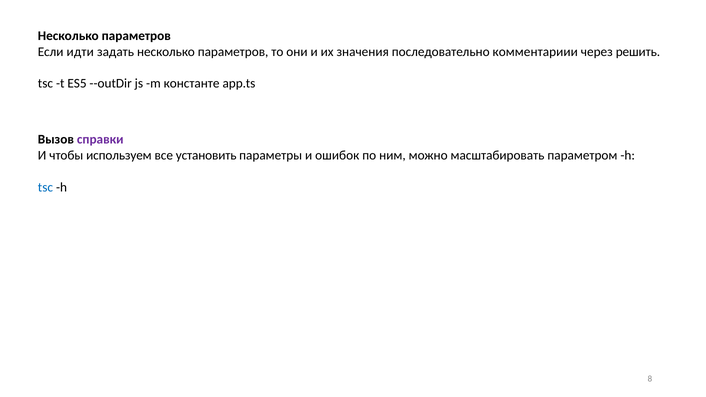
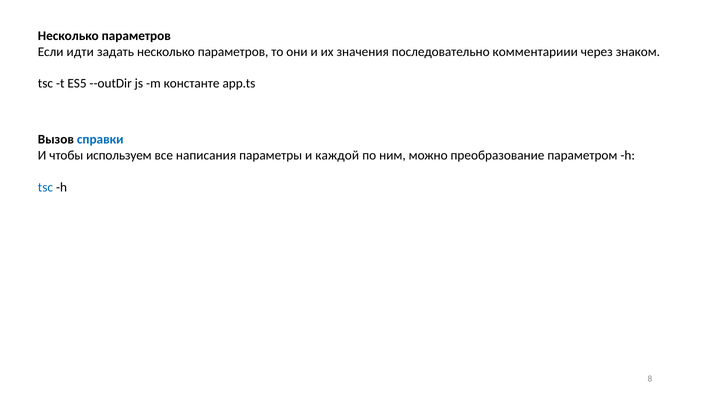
решить: решить -> знаком
справки colour: purple -> blue
установить: установить -> написания
ошибок: ошибок -> каждой
масштабировать: масштабировать -> преобразование
